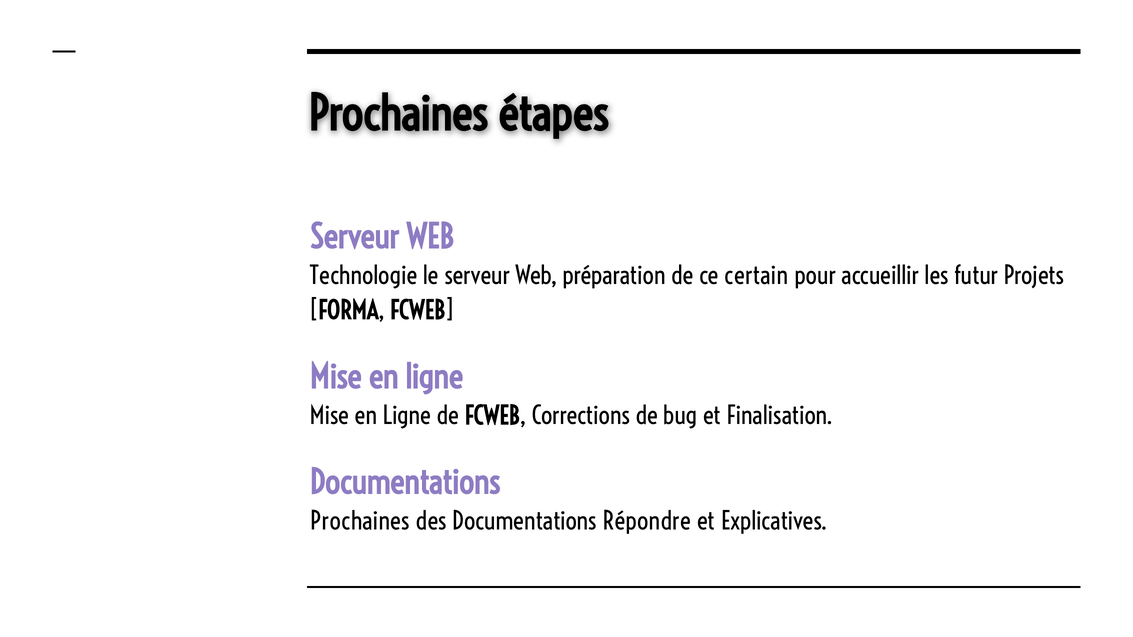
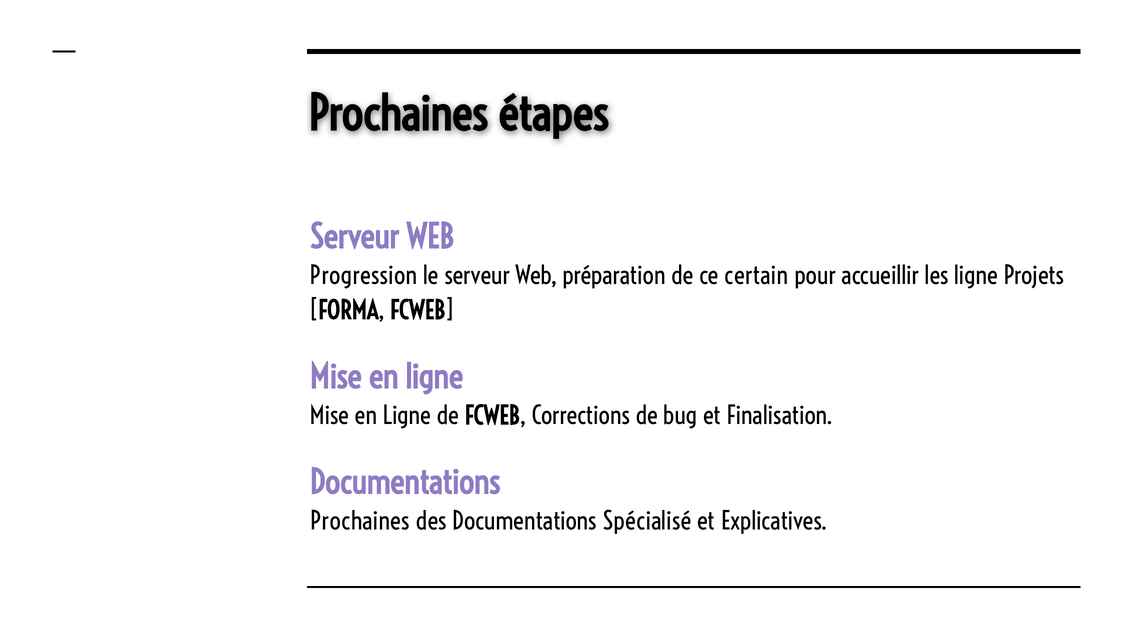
Technologie: Technologie -> Progression
les futur: futur -> ligne
Répondre: Répondre -> Spécialisé
